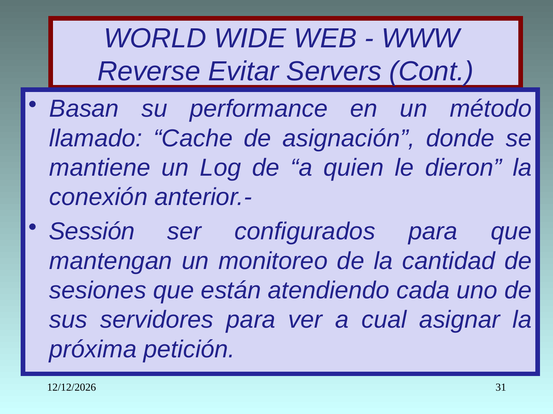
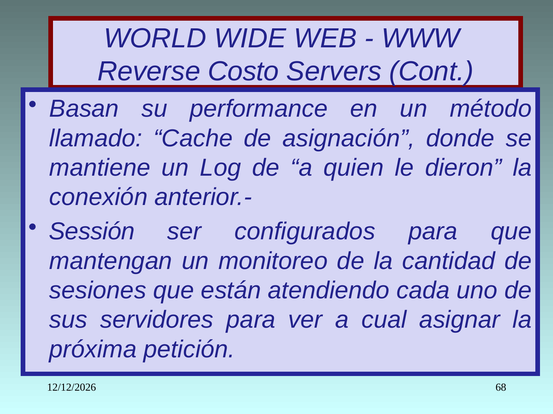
Evitar: Evitar -> Costo
31: 31 -> 68
